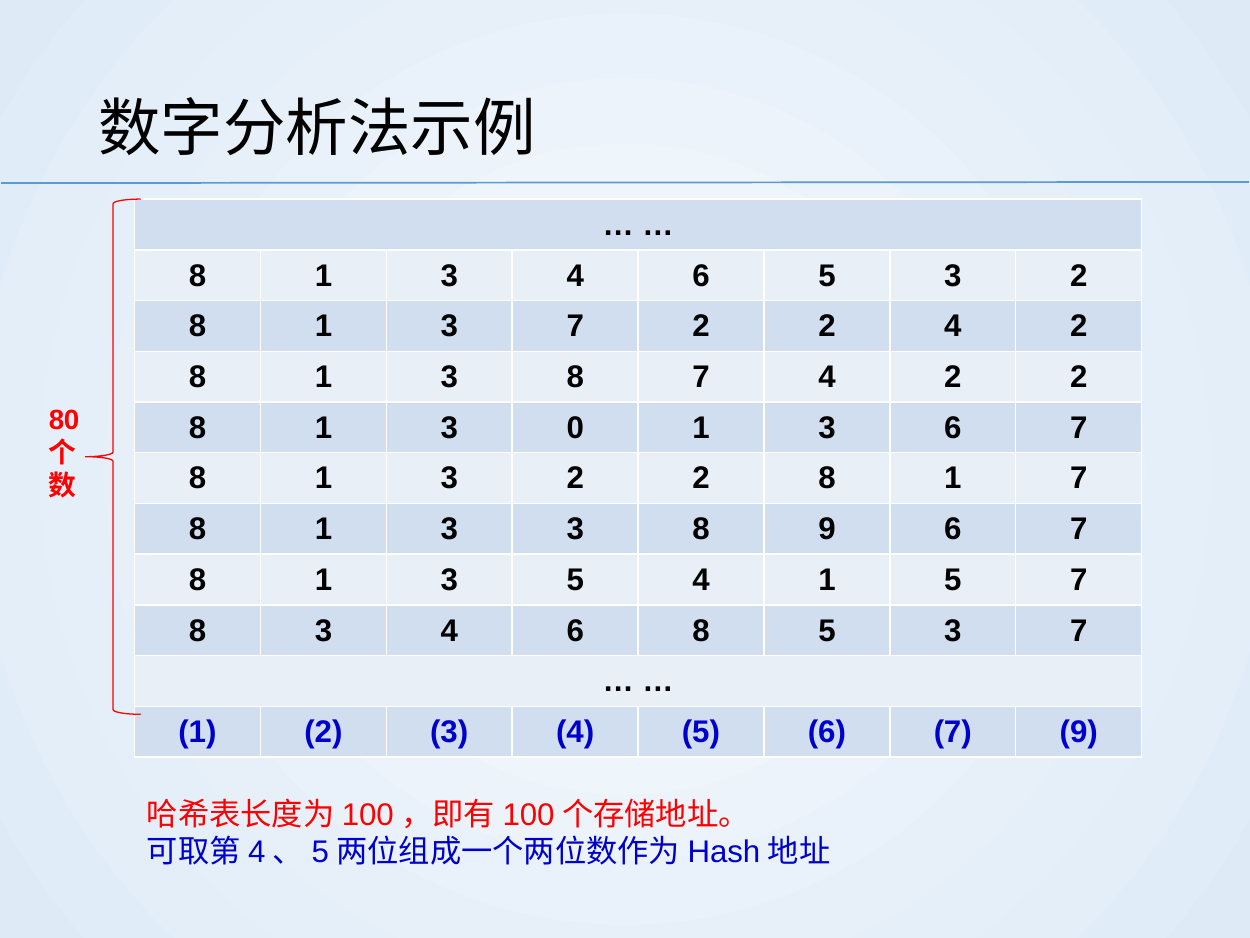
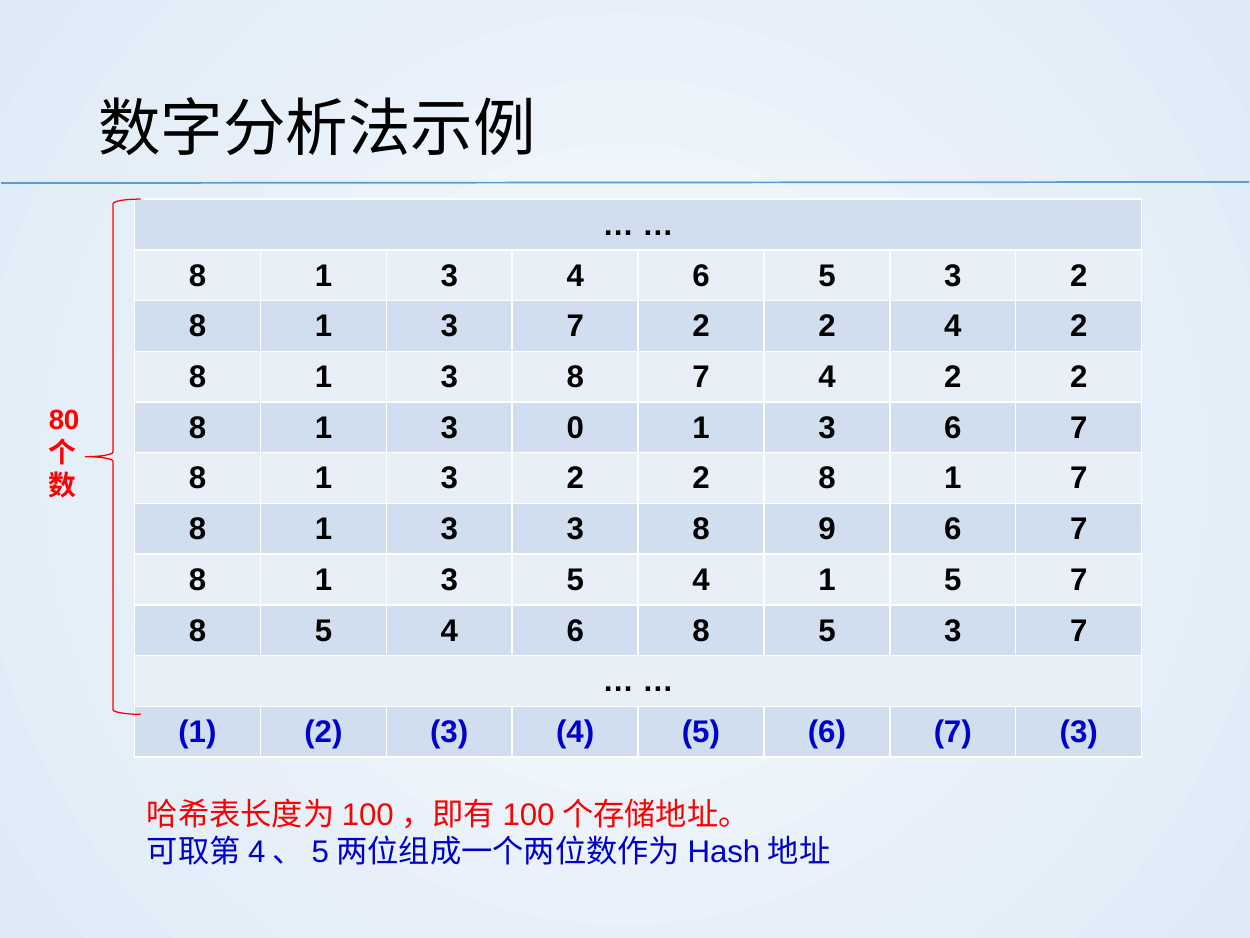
3 at (323, 630): 3 -> 5
7 9: 9 -> 3
